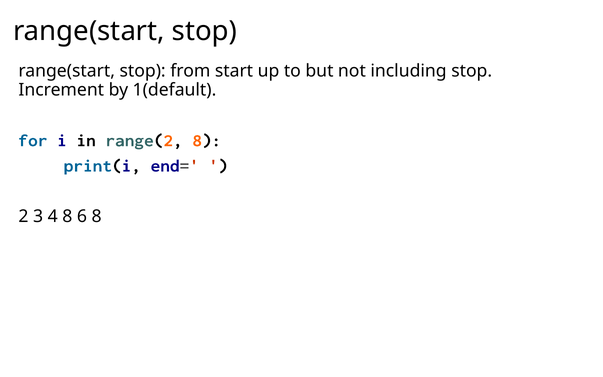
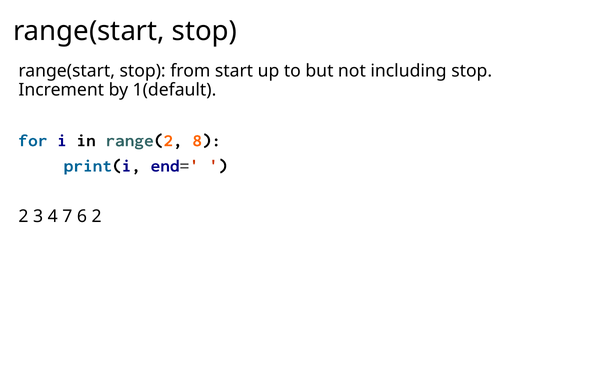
4 8: 8 -> 7
6 8: 8 -> 2
